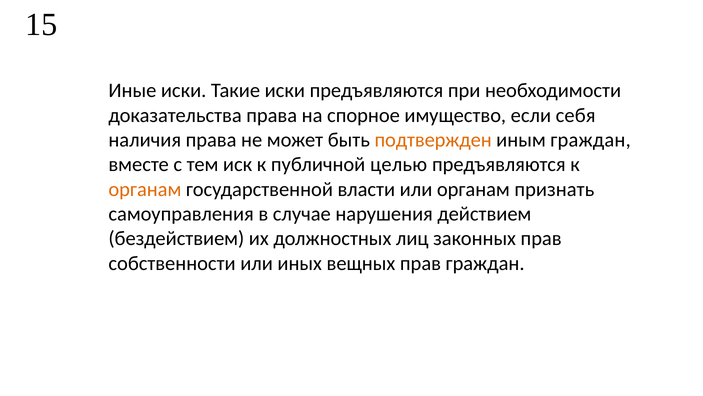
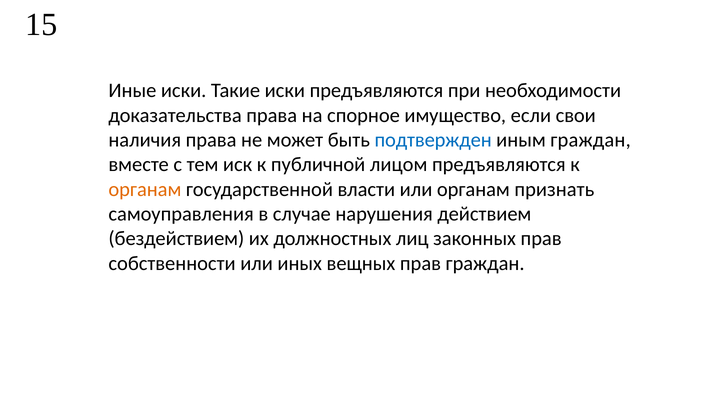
себя: себя -> свои
подтвержден colour: orange -> blue
целью: целью -> лицом
